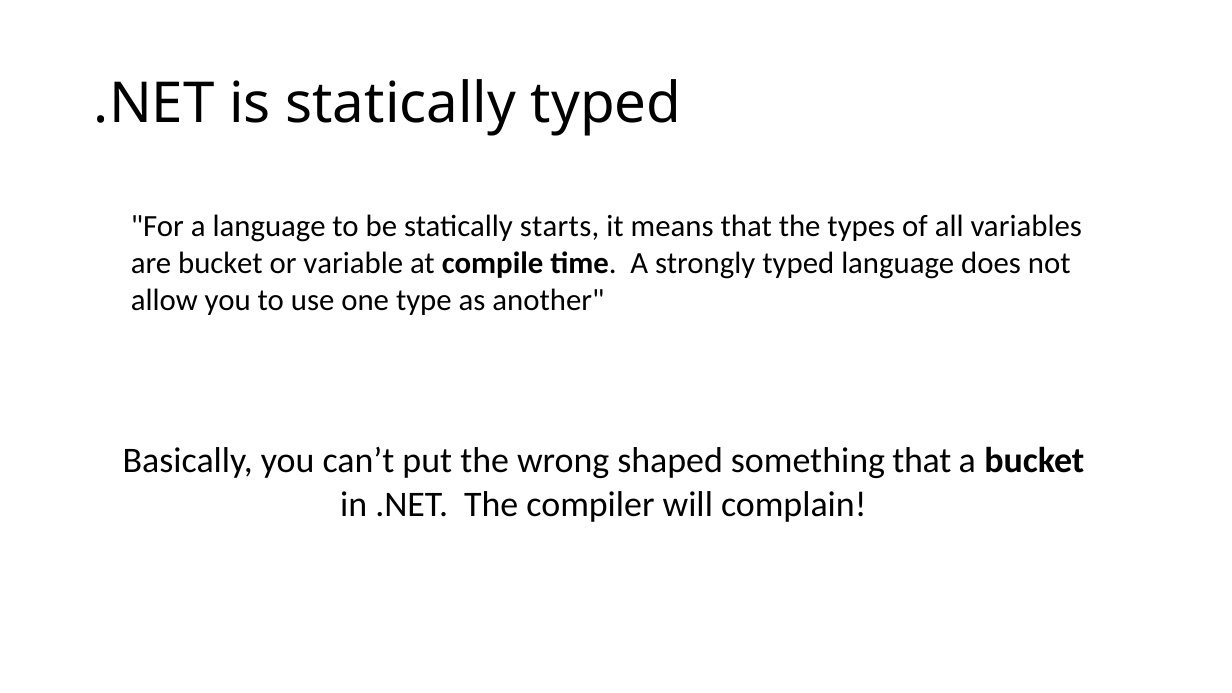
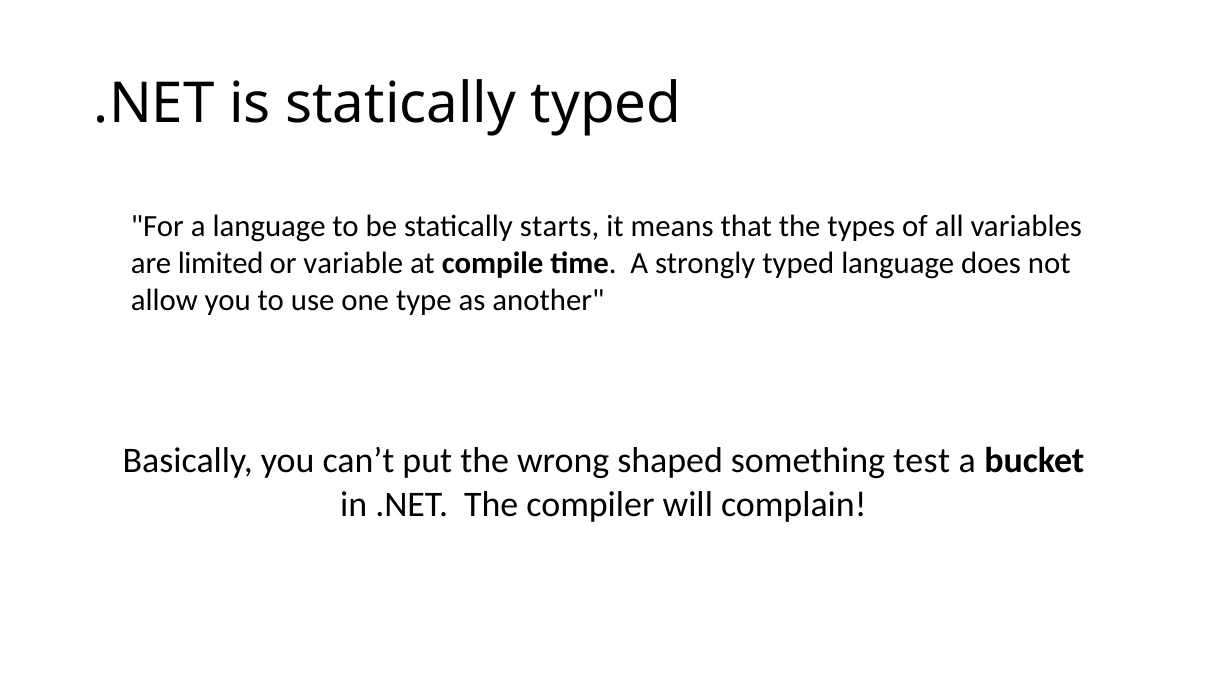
are bucket: bucket -> limited
something that: that -> test
